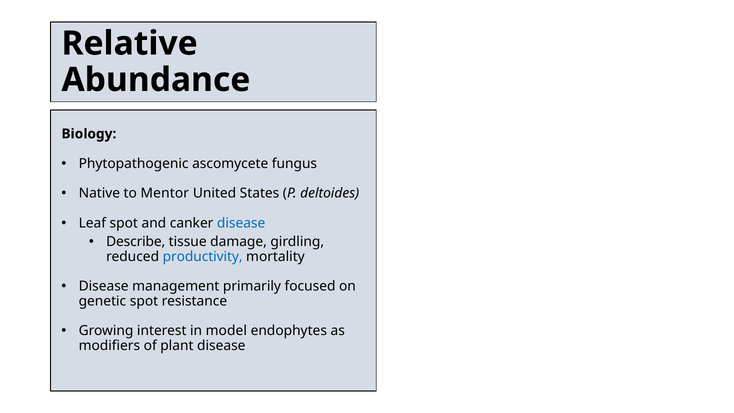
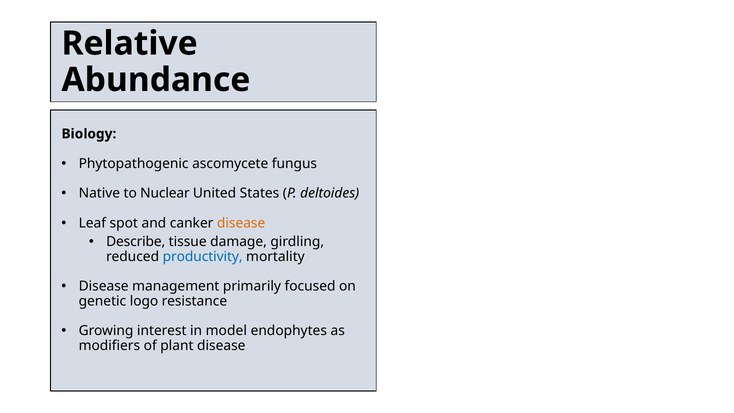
Mentor: Mentor -> Nuclear
disease at (241, 223) colour: blue -> orange
genetic spot: spot -> logo
